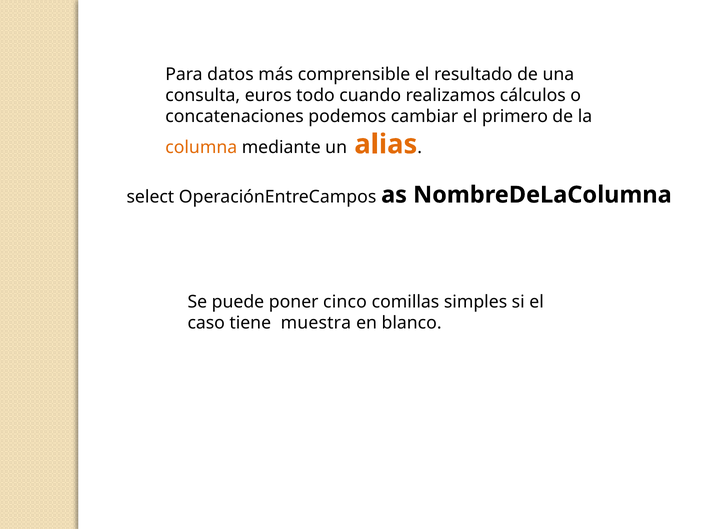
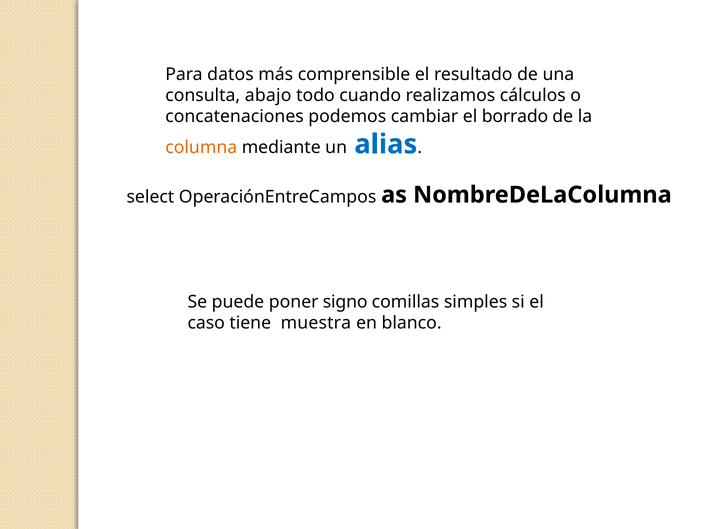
euros: euros -> abajo
primero: primero -> borrado
alias colour: orange -> blue
cinco: cinco -> signo
